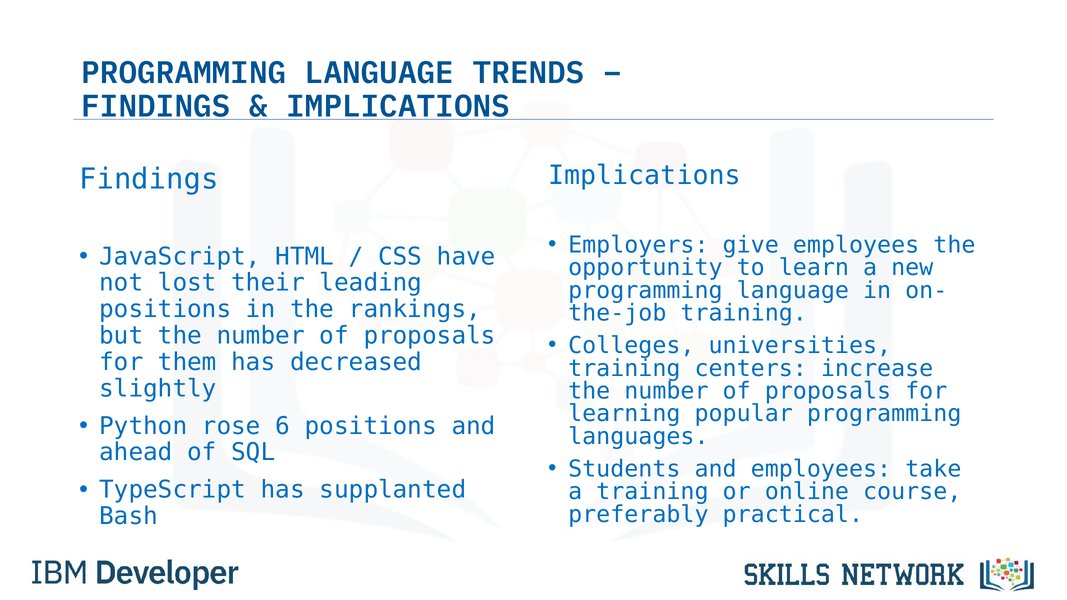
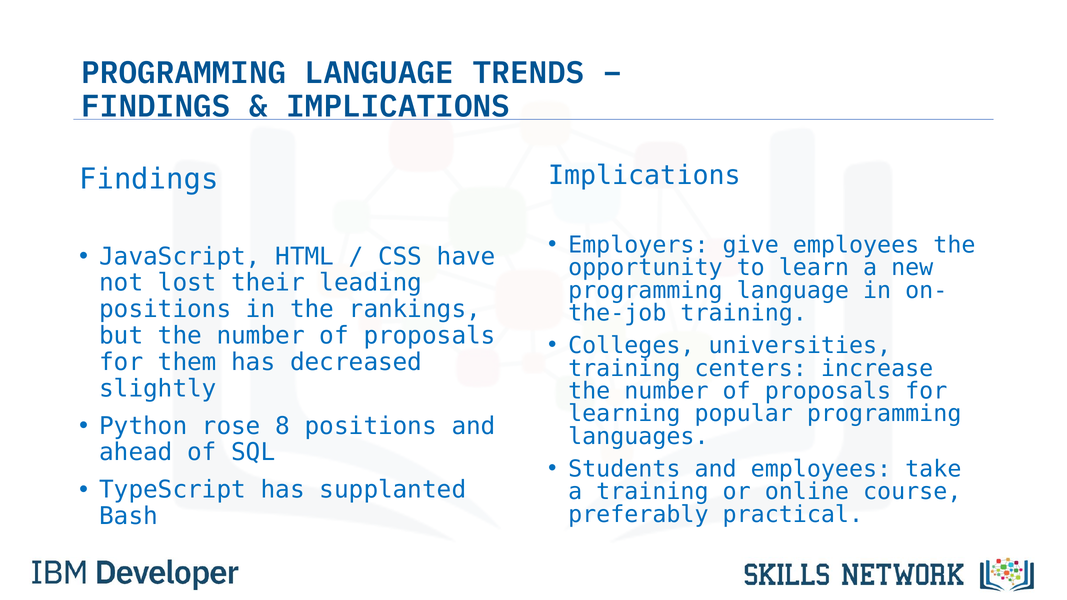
6: 6 -> 8
